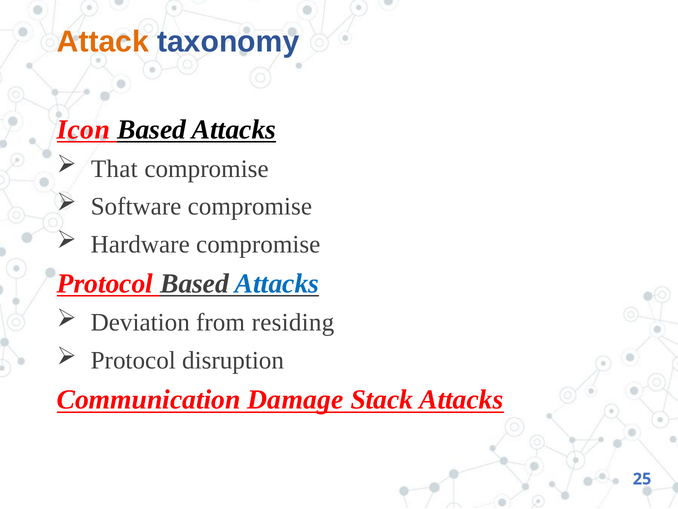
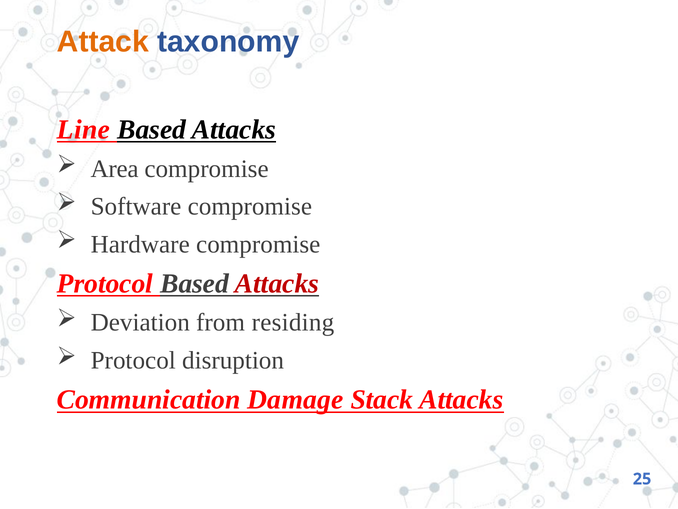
Icon: Icon -> Line
That: That -> Area
Attacks at (277, 283) colour: blue -> red
